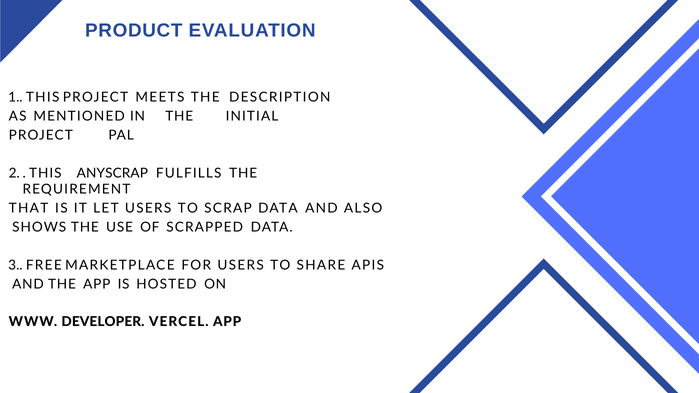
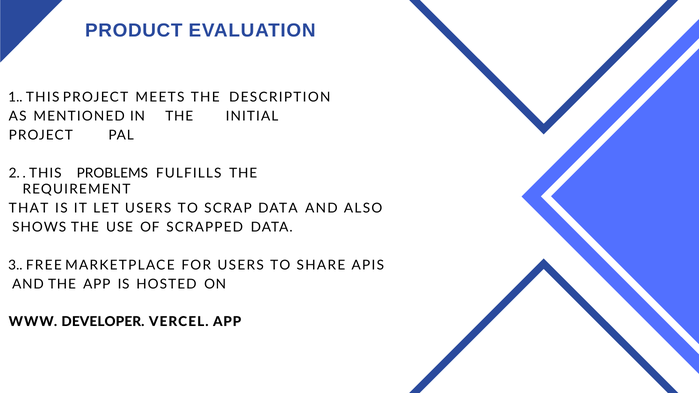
ANYSCRAP: ANYSCRAP -> PROBLEMS
